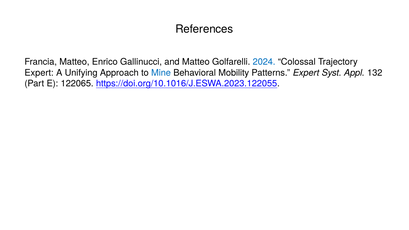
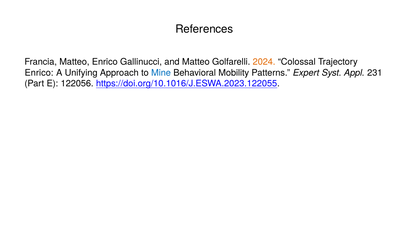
2024 colour: blue -> orange
Expert at (39, 73): Expert -> Enrico
132: 132 -> 231
122065: 122065 -> 122056
